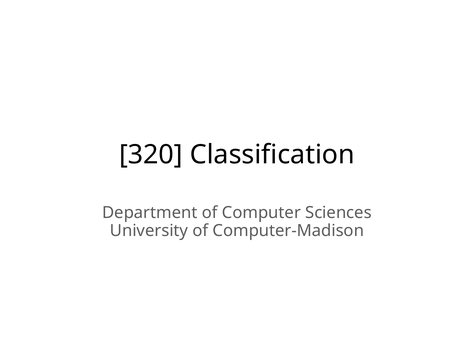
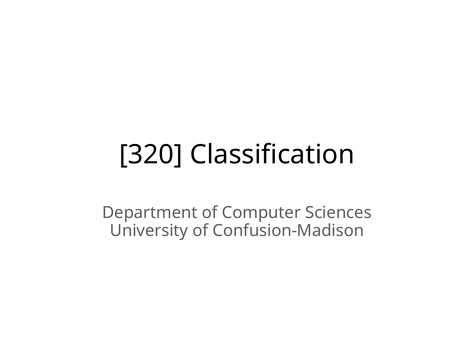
Computer-Madison: Computer-Madison -> Confusion-Madison
